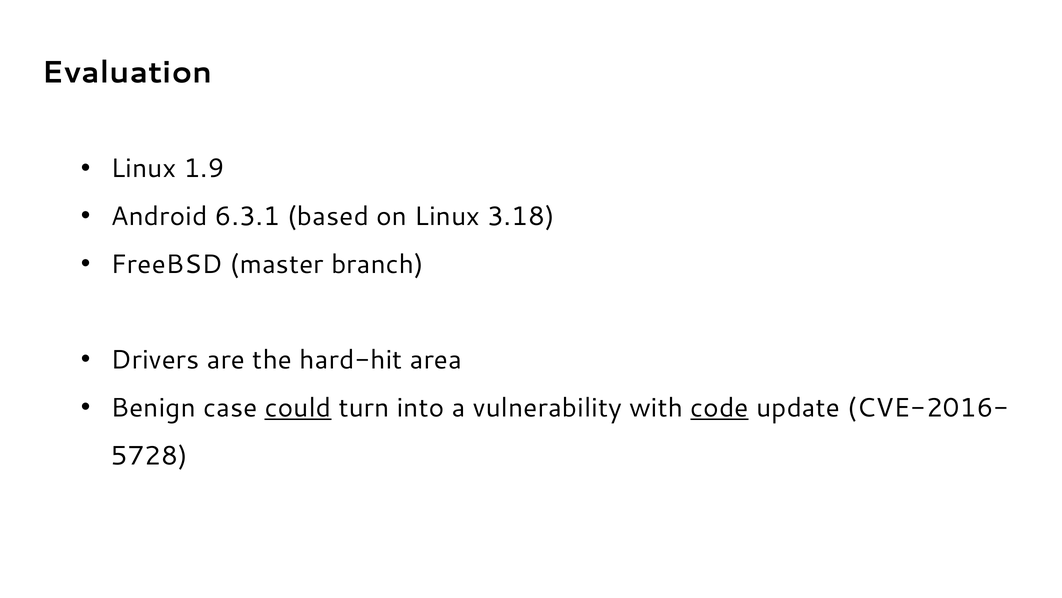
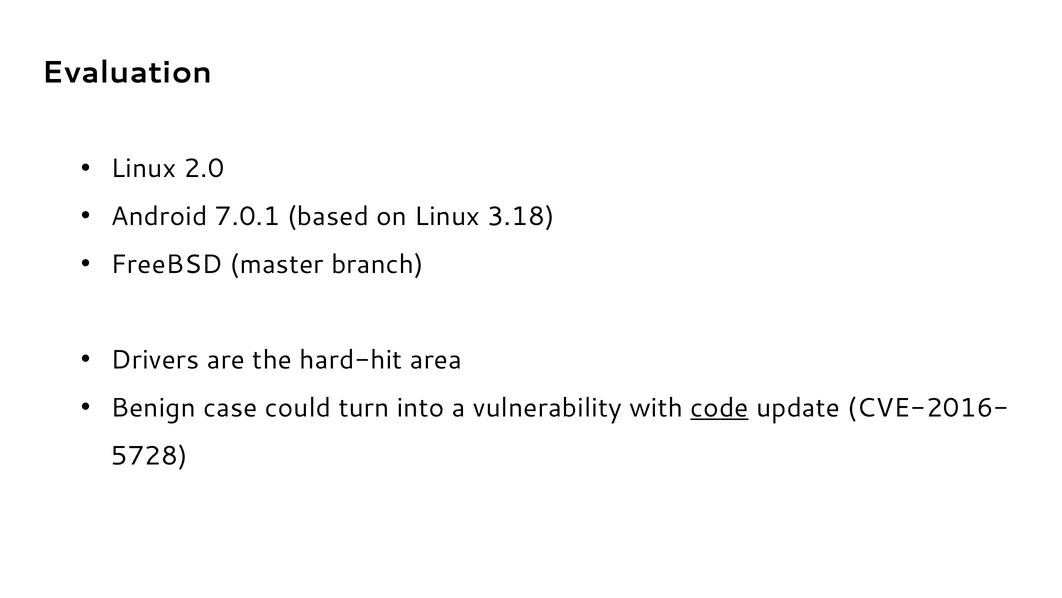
1.9: 1.9 -> 2.0
6.3.1: 6.3.1 -> 7.0.1
could underline: present -> none
